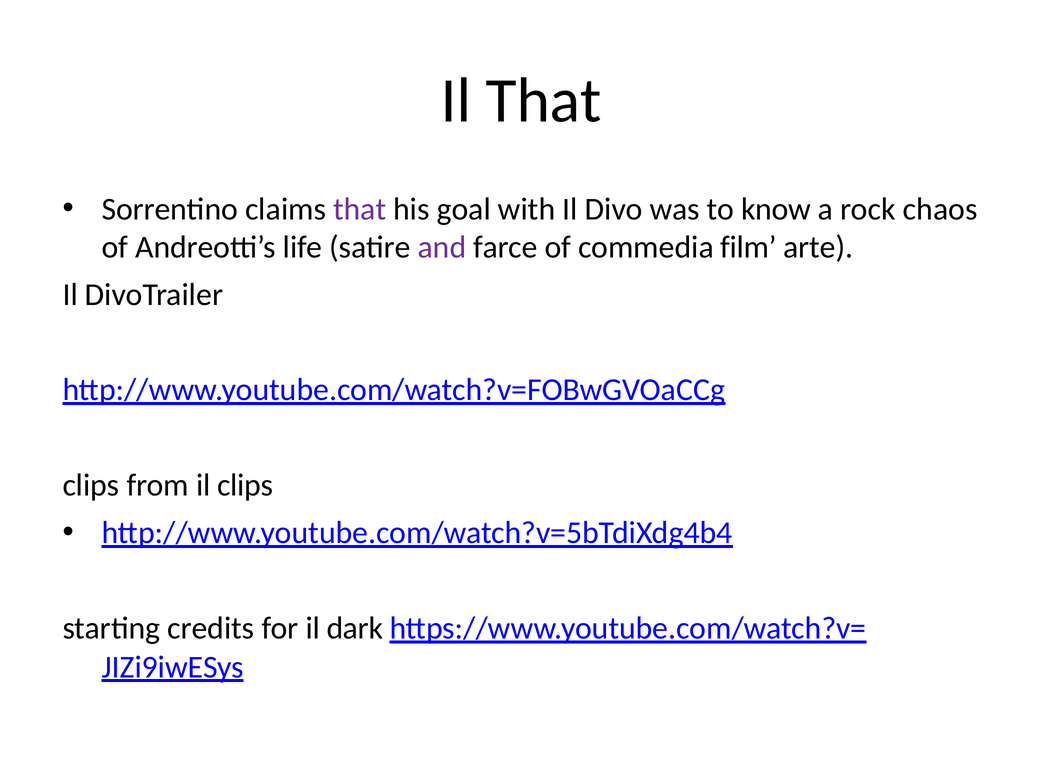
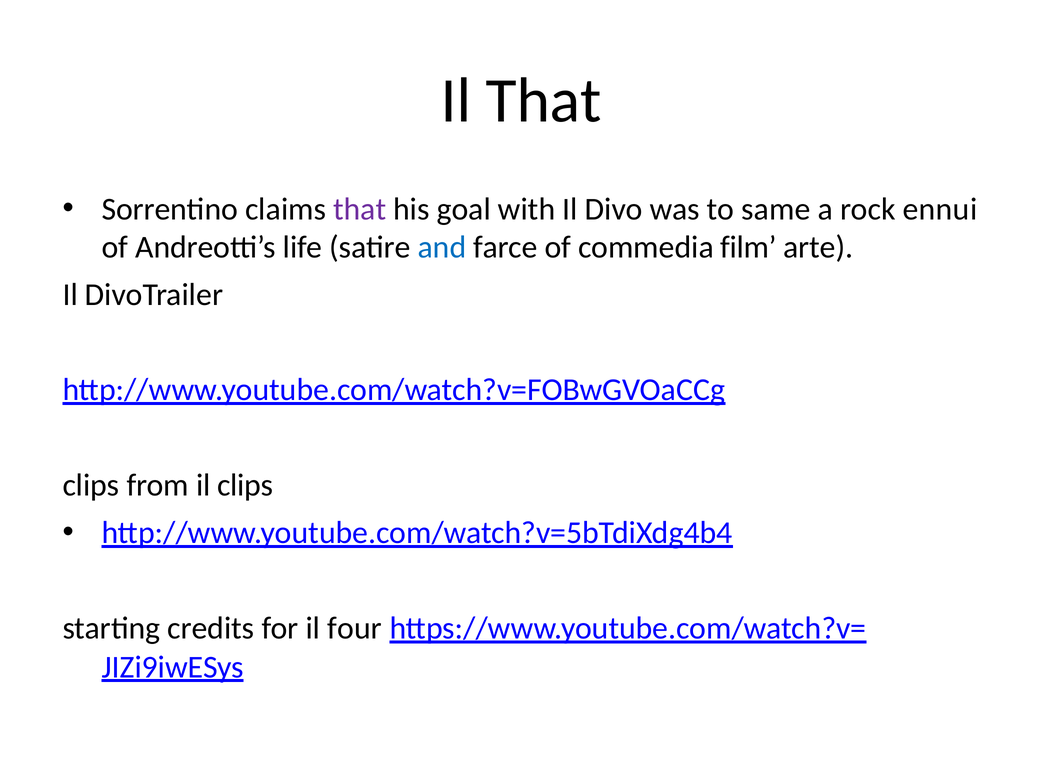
know: know -> same
chaos: chaos -> ennui
and colour: purple -> blue
dark: dark -> four
